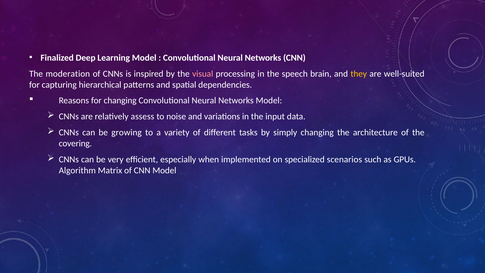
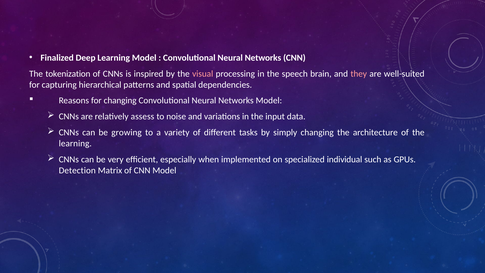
moderation: moderation -> tokenization
they colour: yellow -> pink
covering at (75, 143): covering -> learning
scenarios: scenarios -> individual
Algorithm: Algorithm -> Detection
